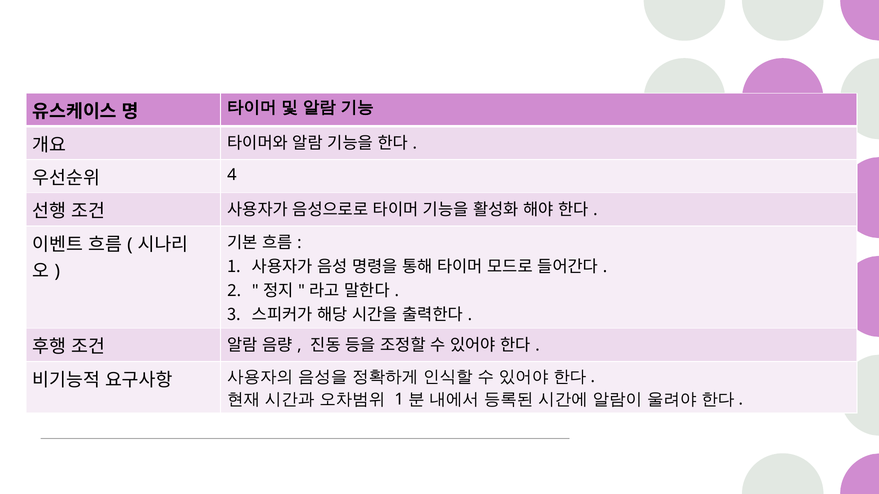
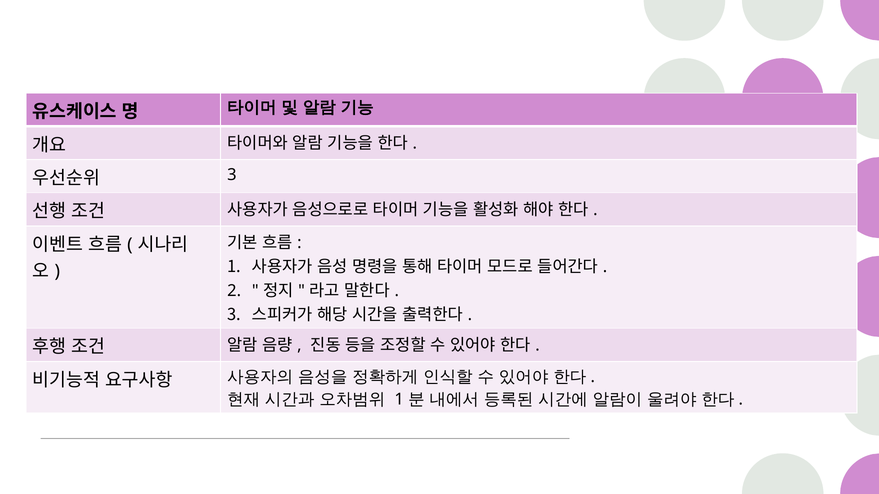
4 at (232, 175): 4 -> 3
